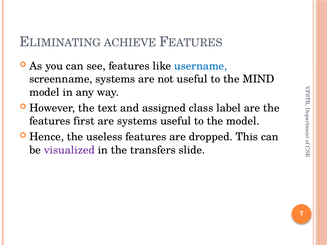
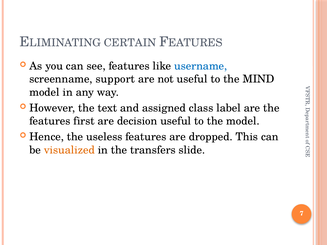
ACHIEVE: ACHIEVE -> CERTAIN
screenname systems: systems -> support
are systems: systems -> decision
visualized colour: purple -> orange
